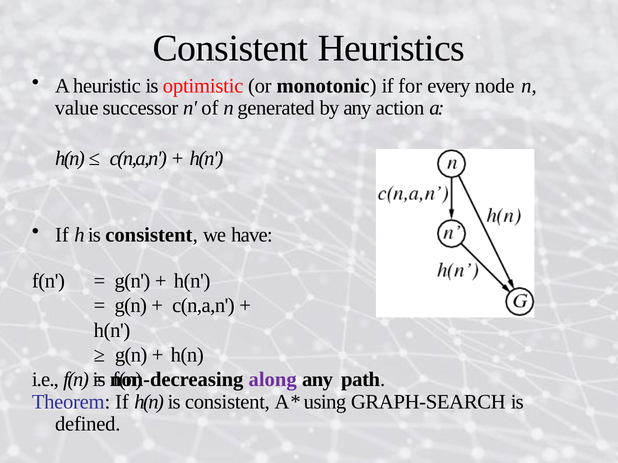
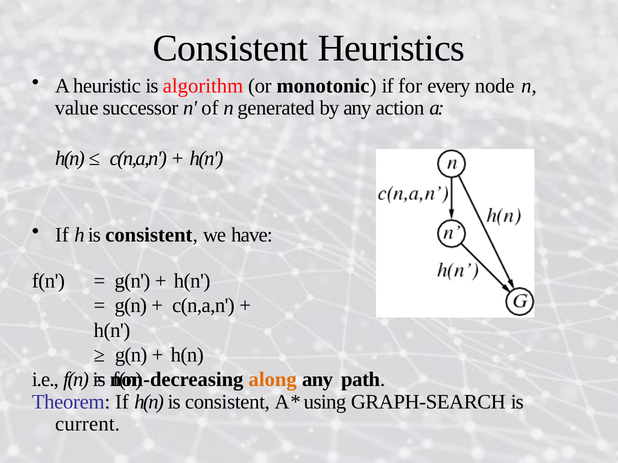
optimistic: optimistic -> algorithm
along colour: purple -> orange
defined: defined -> current
